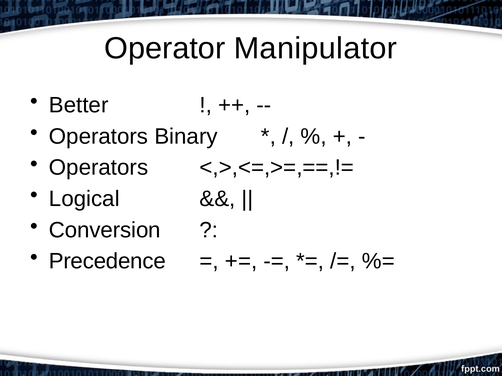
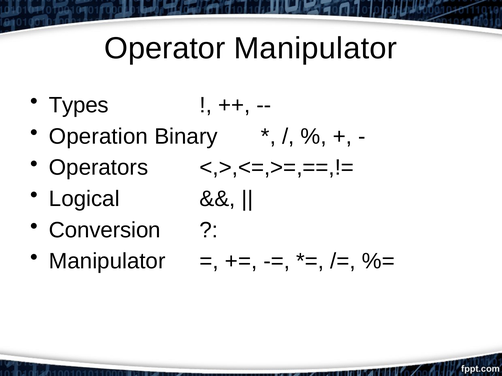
Better: Better -> Types
Operators at (99, 137): Operators -> Operation
Precedence at (107, 262): Precedence -> Manipulator
